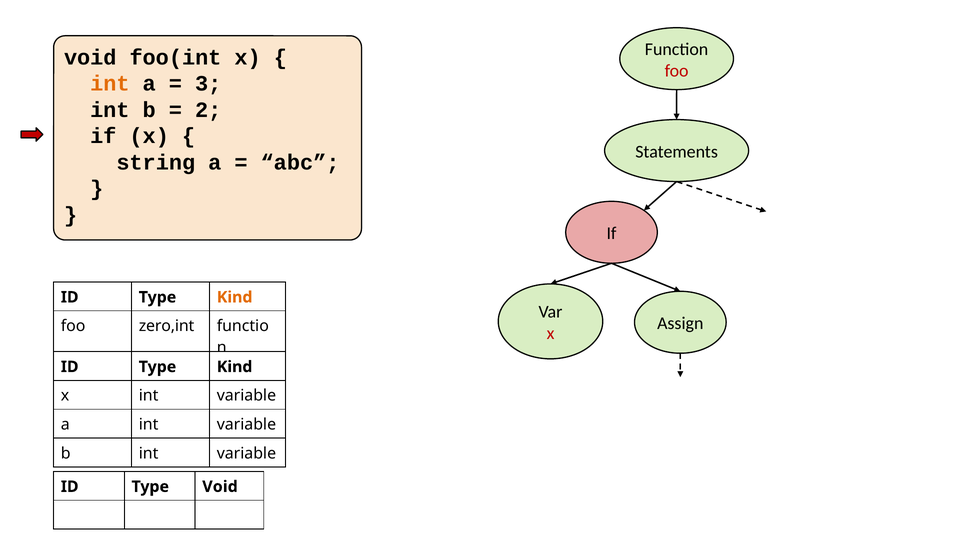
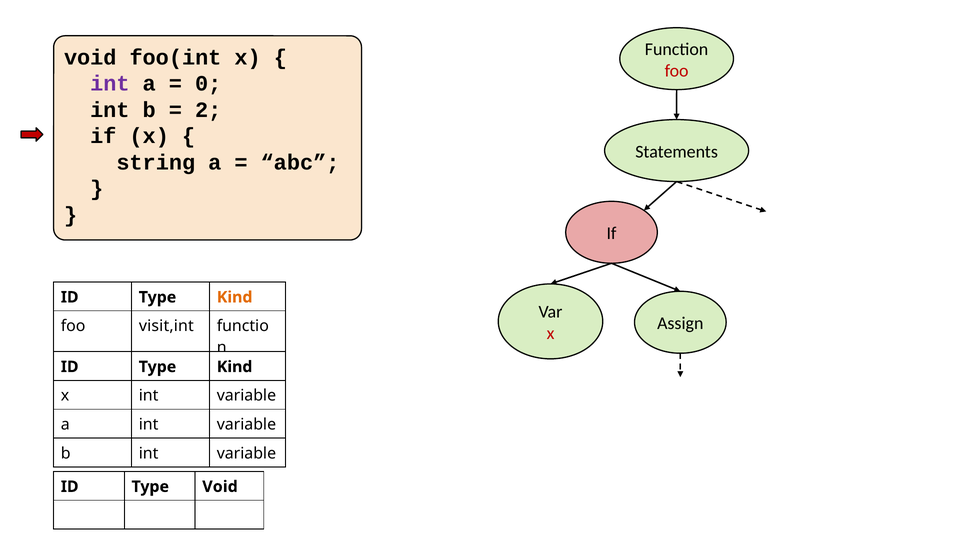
int at (110, 84) colour: orange -> purple
3: 3 -> 0
zero,int: zero,int -> visit,int
